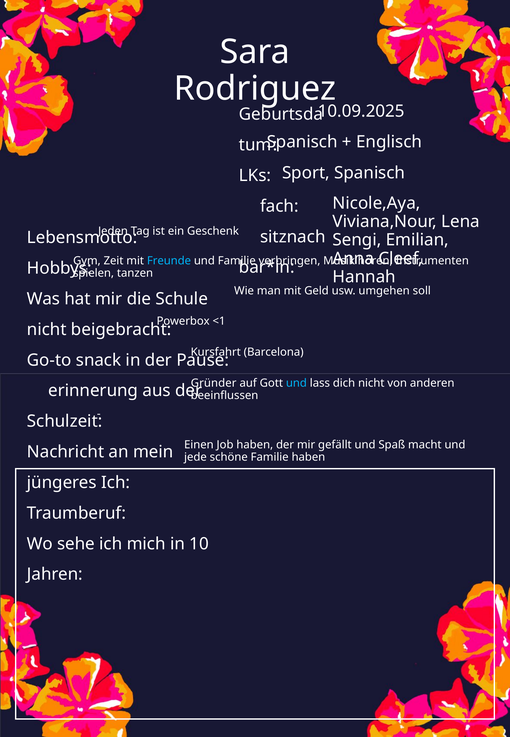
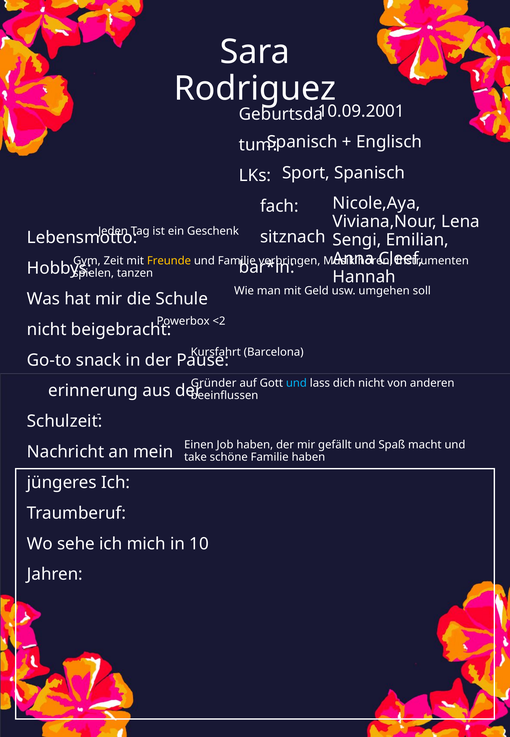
10.09.2025: 10.09.2025 -> 10.09.2001
Freunde colour: light blue -> yellow
<1: <1 -> <2
jede: jede -> take
